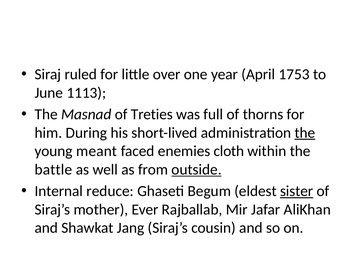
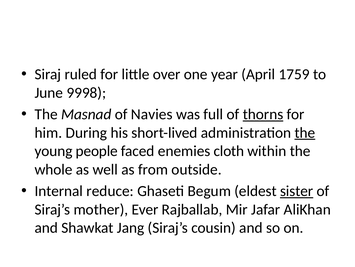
1753: 1753 -> 1759
1113: 1113 -> 9998
Treties: Treties -> Navies
thorns underline: none -> present
meant: meant -> people
battle: battle -> whole
outside underline: present -> none
